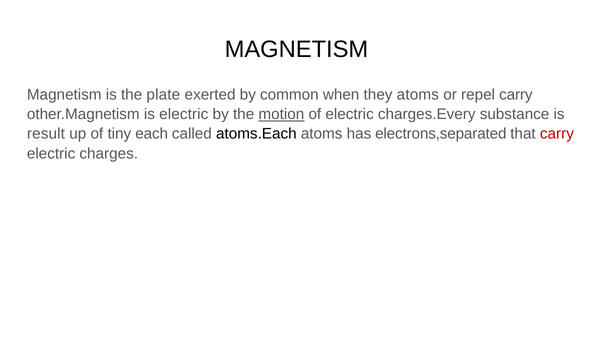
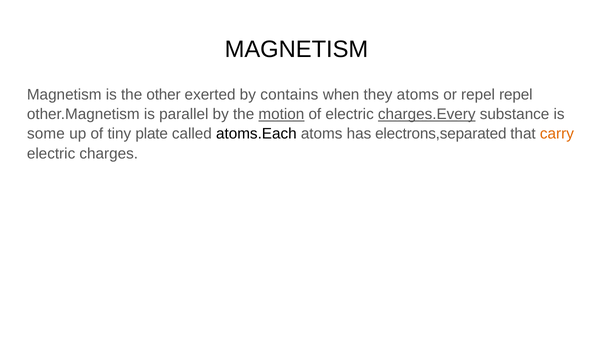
plate: plate -> other
common: common -> contains
repel carry: carry -> repel
is electric: electric -> parallel
charges.Every underline: none -> present
result: result -> some
each: each -> plate
carry at (557, 134) colour: red -> orange
